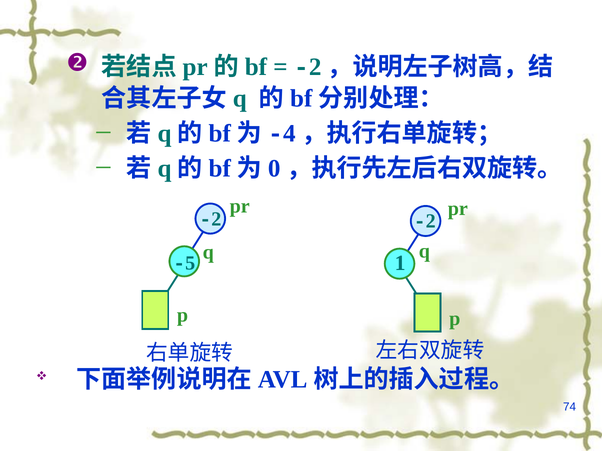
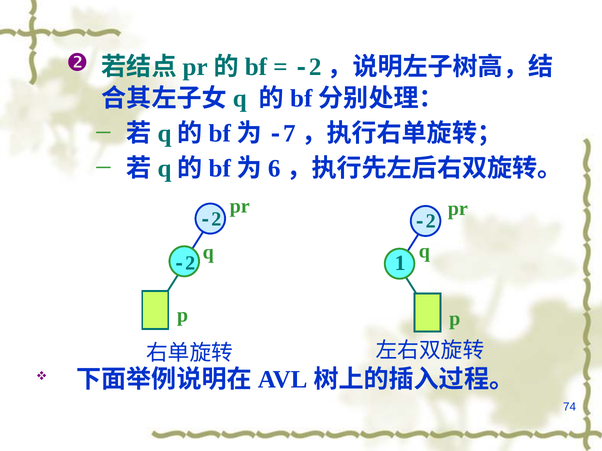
4: 4 -> 7
0: 0 -> 6
5 at (190, 263): 5 -> 2
